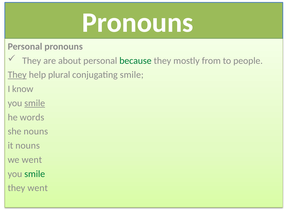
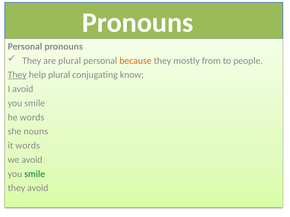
are about: about -> plural
because colour: green -> orange
conjugating smile: smile -> know
I know: know -> avoid
smile at (35, 103) underline: present -> none
it nouns: nouns -> words
we went: went -> avoid
they went: went -> avoid
